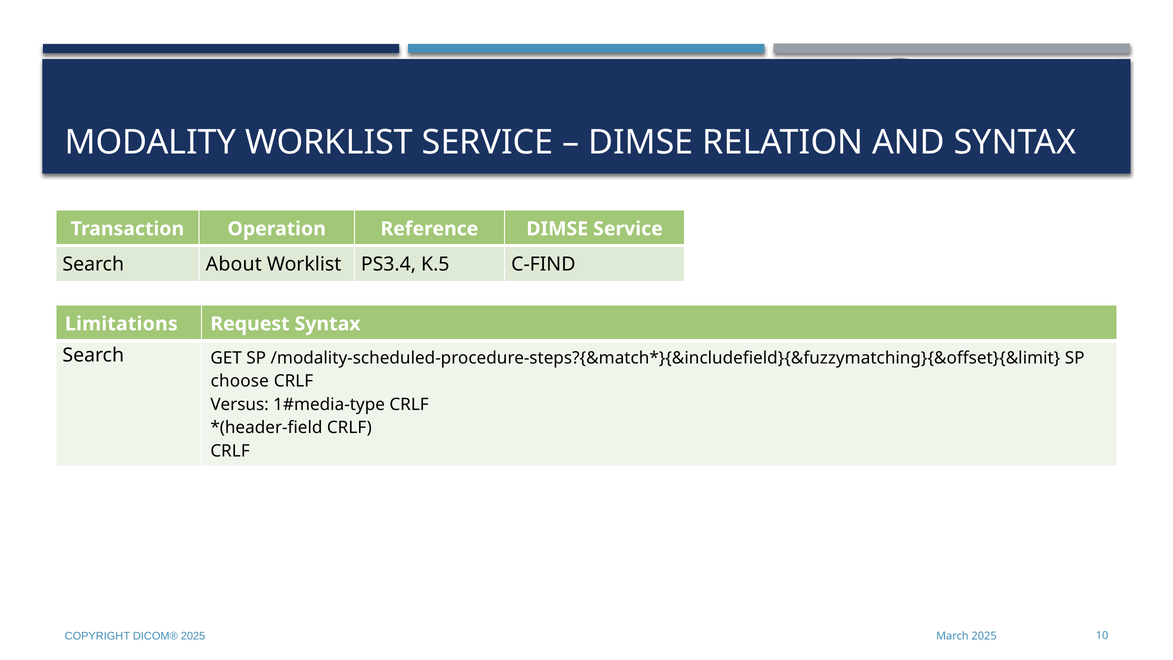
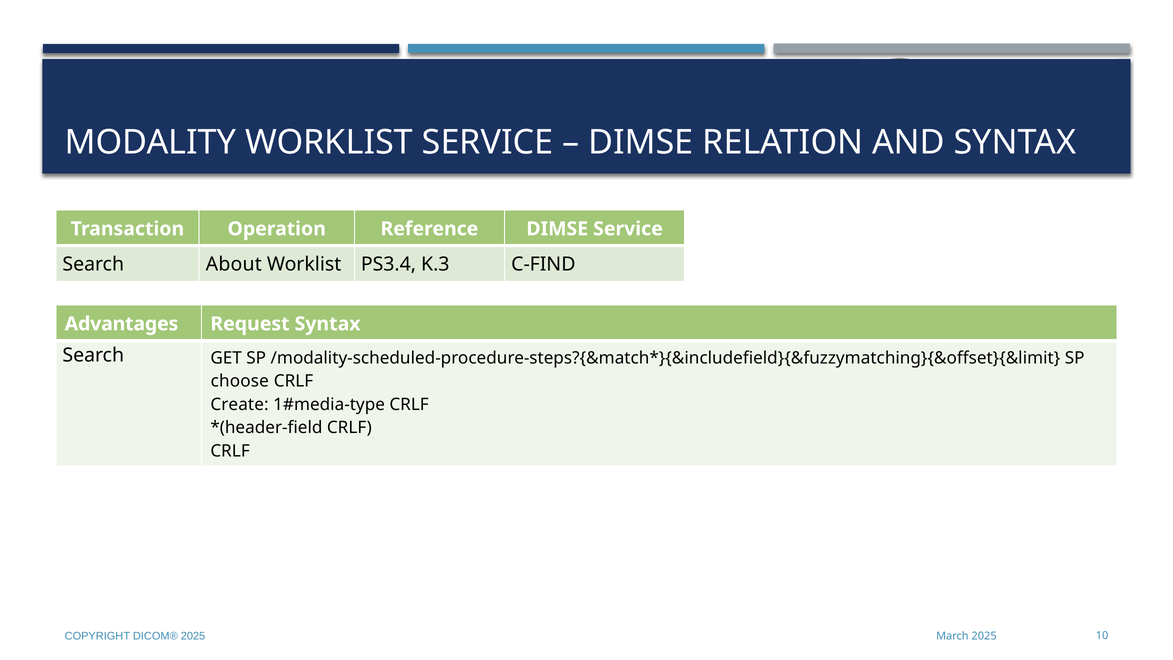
K.5: K.5 -> K.3
Limitations: Limitations -> Advantages
Versus: Versus -> Create
